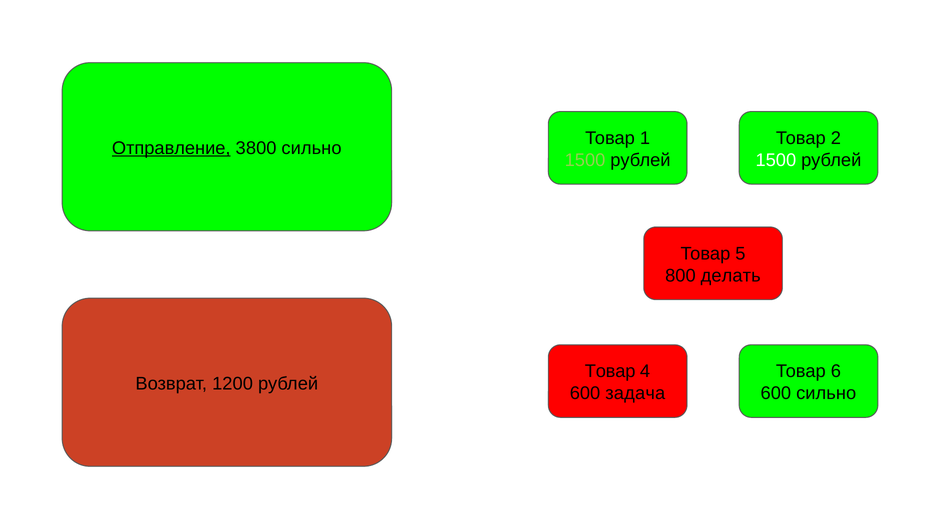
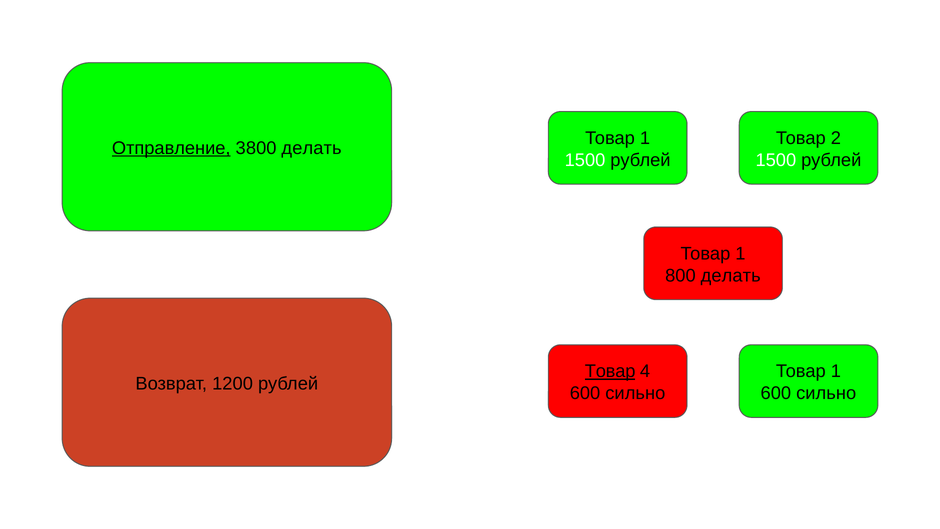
3800 сильно: сильно -> делать
1500 at (585, 160) colour: light green -> white
5 at (740, 254): 5 -> 1
Товар at (610, 371) underline: none -> present
6 at (836, 371): 6 -> 1
задача at (635, 393): задача -> сильно
